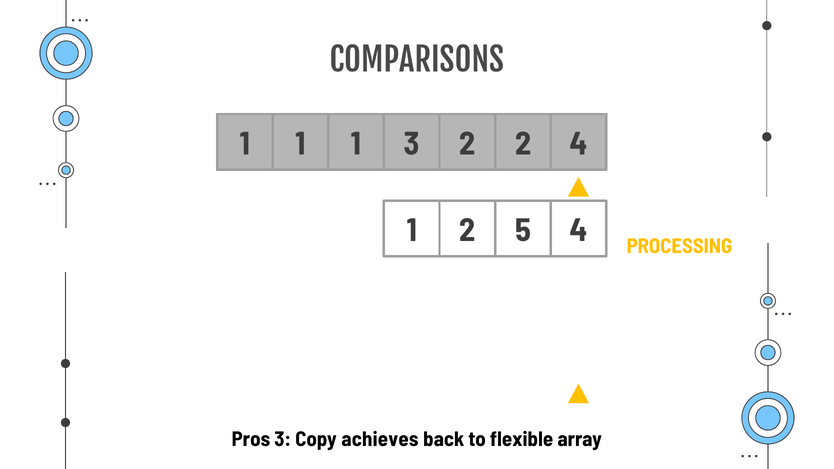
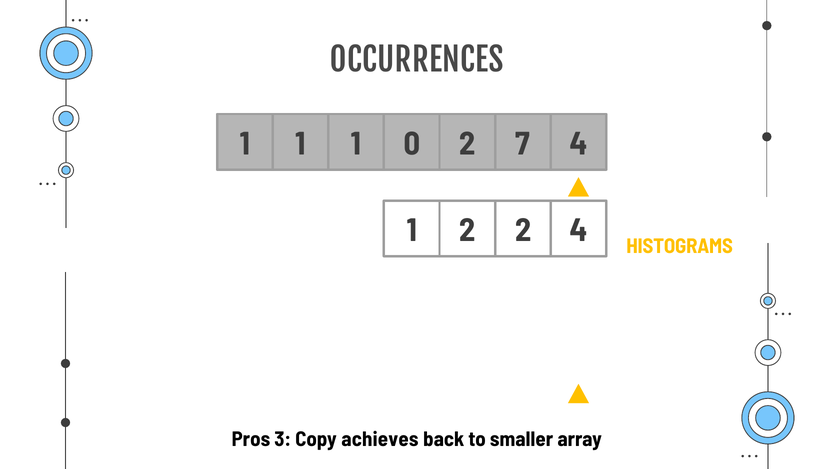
COMPARISONS: COMPARISONS -> OCCURRENCES
1 3: 3 -> 0
2 2: 2 -> 7
2 5: 5 -> 2
PROCESSING: PROCESSING -> HISTOGRAMS
flexible: flexible -> smaller
